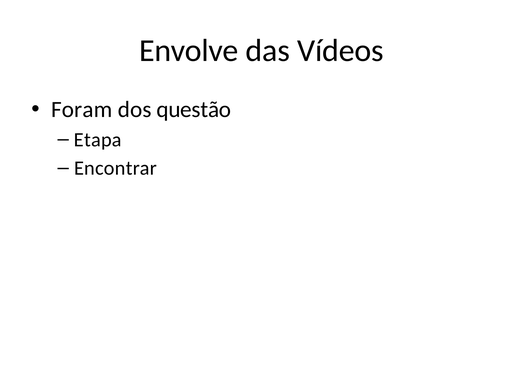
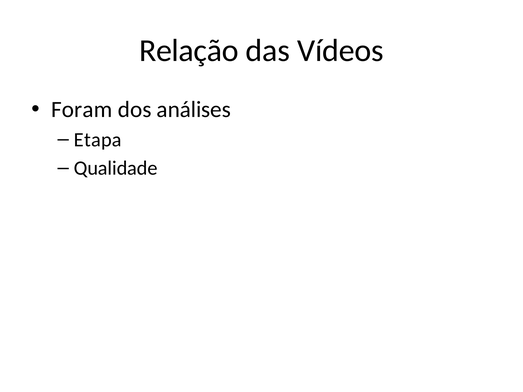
Envolve: Envolve -> Relação
questão: questão -> análises
Encontrar: Encontrar -> Qualidade
